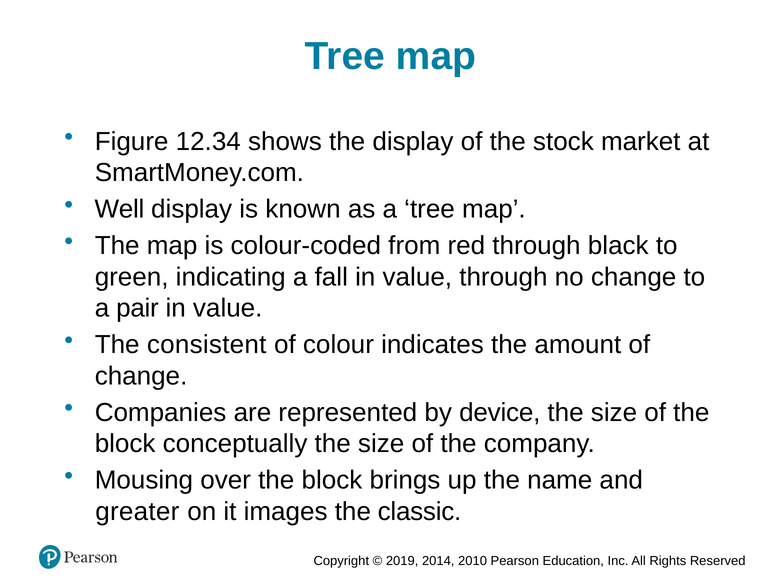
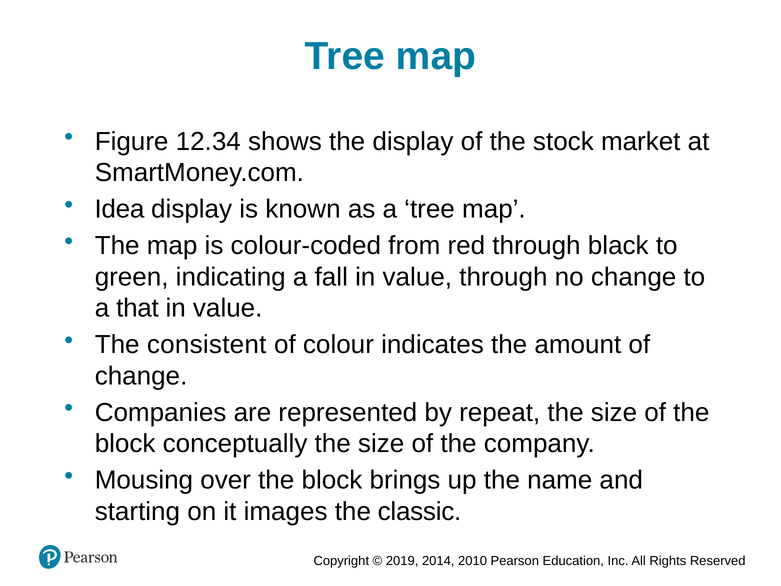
Well: Well -> Idea
pair: pair -> that
device: device -> repeat
greater: greater -> starting
